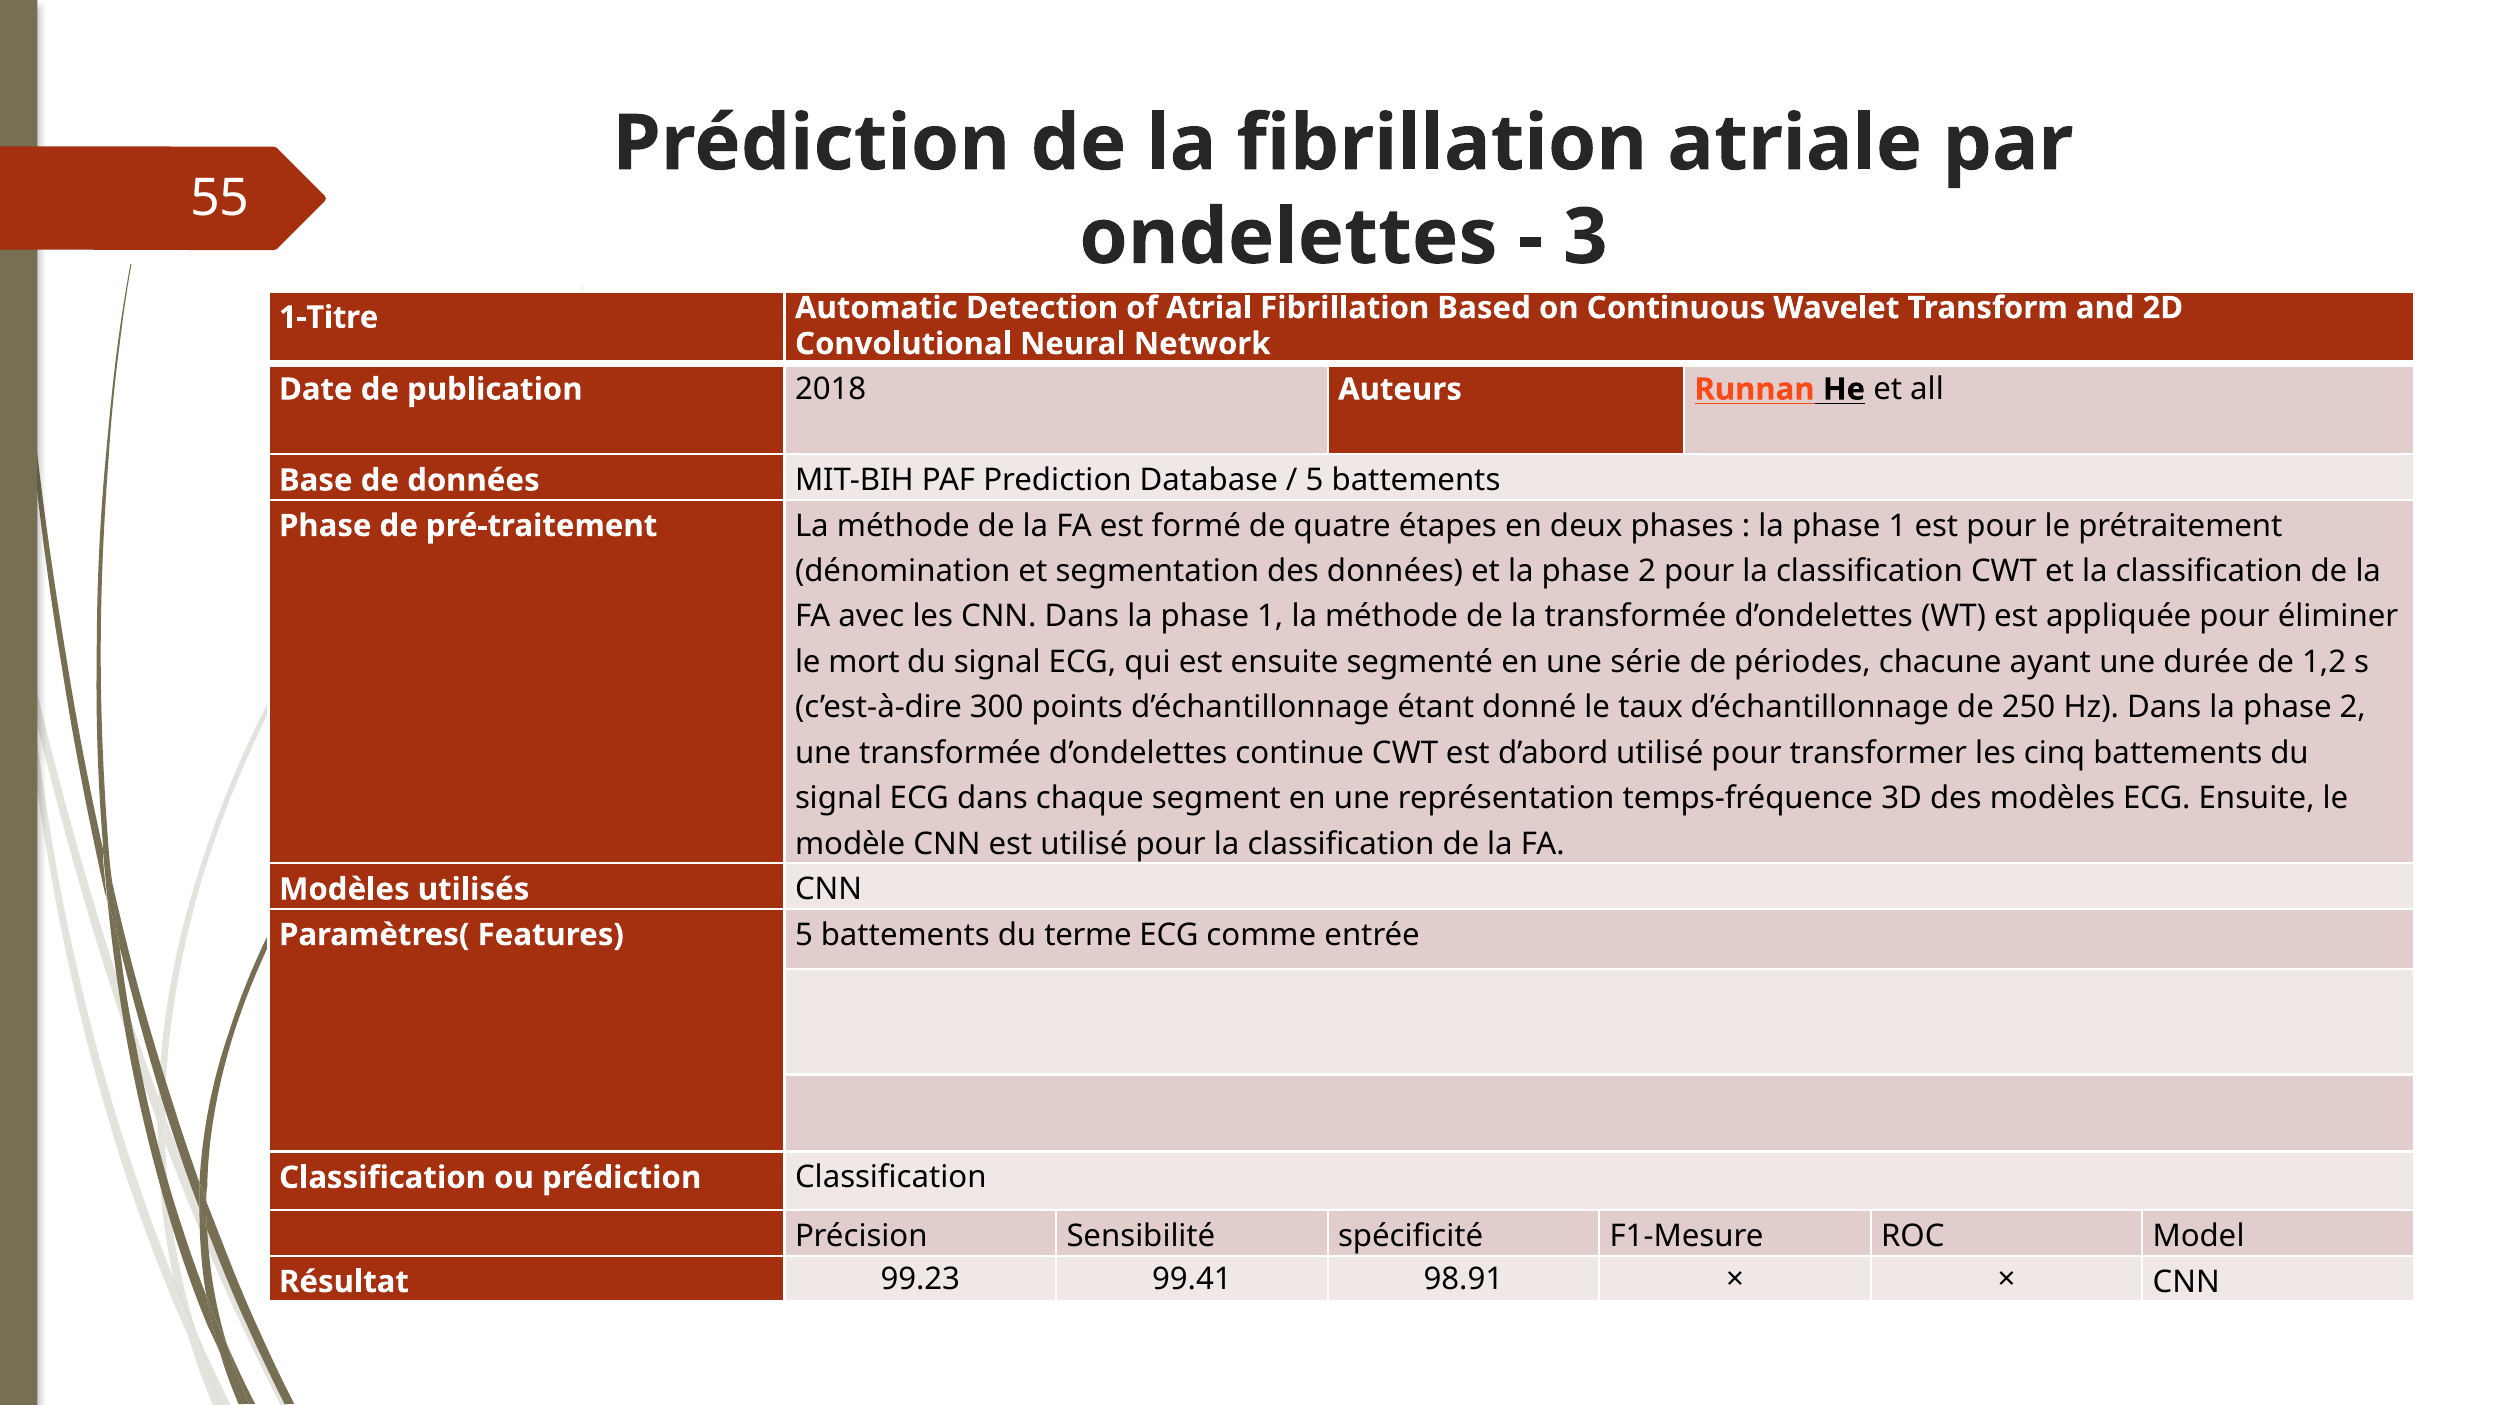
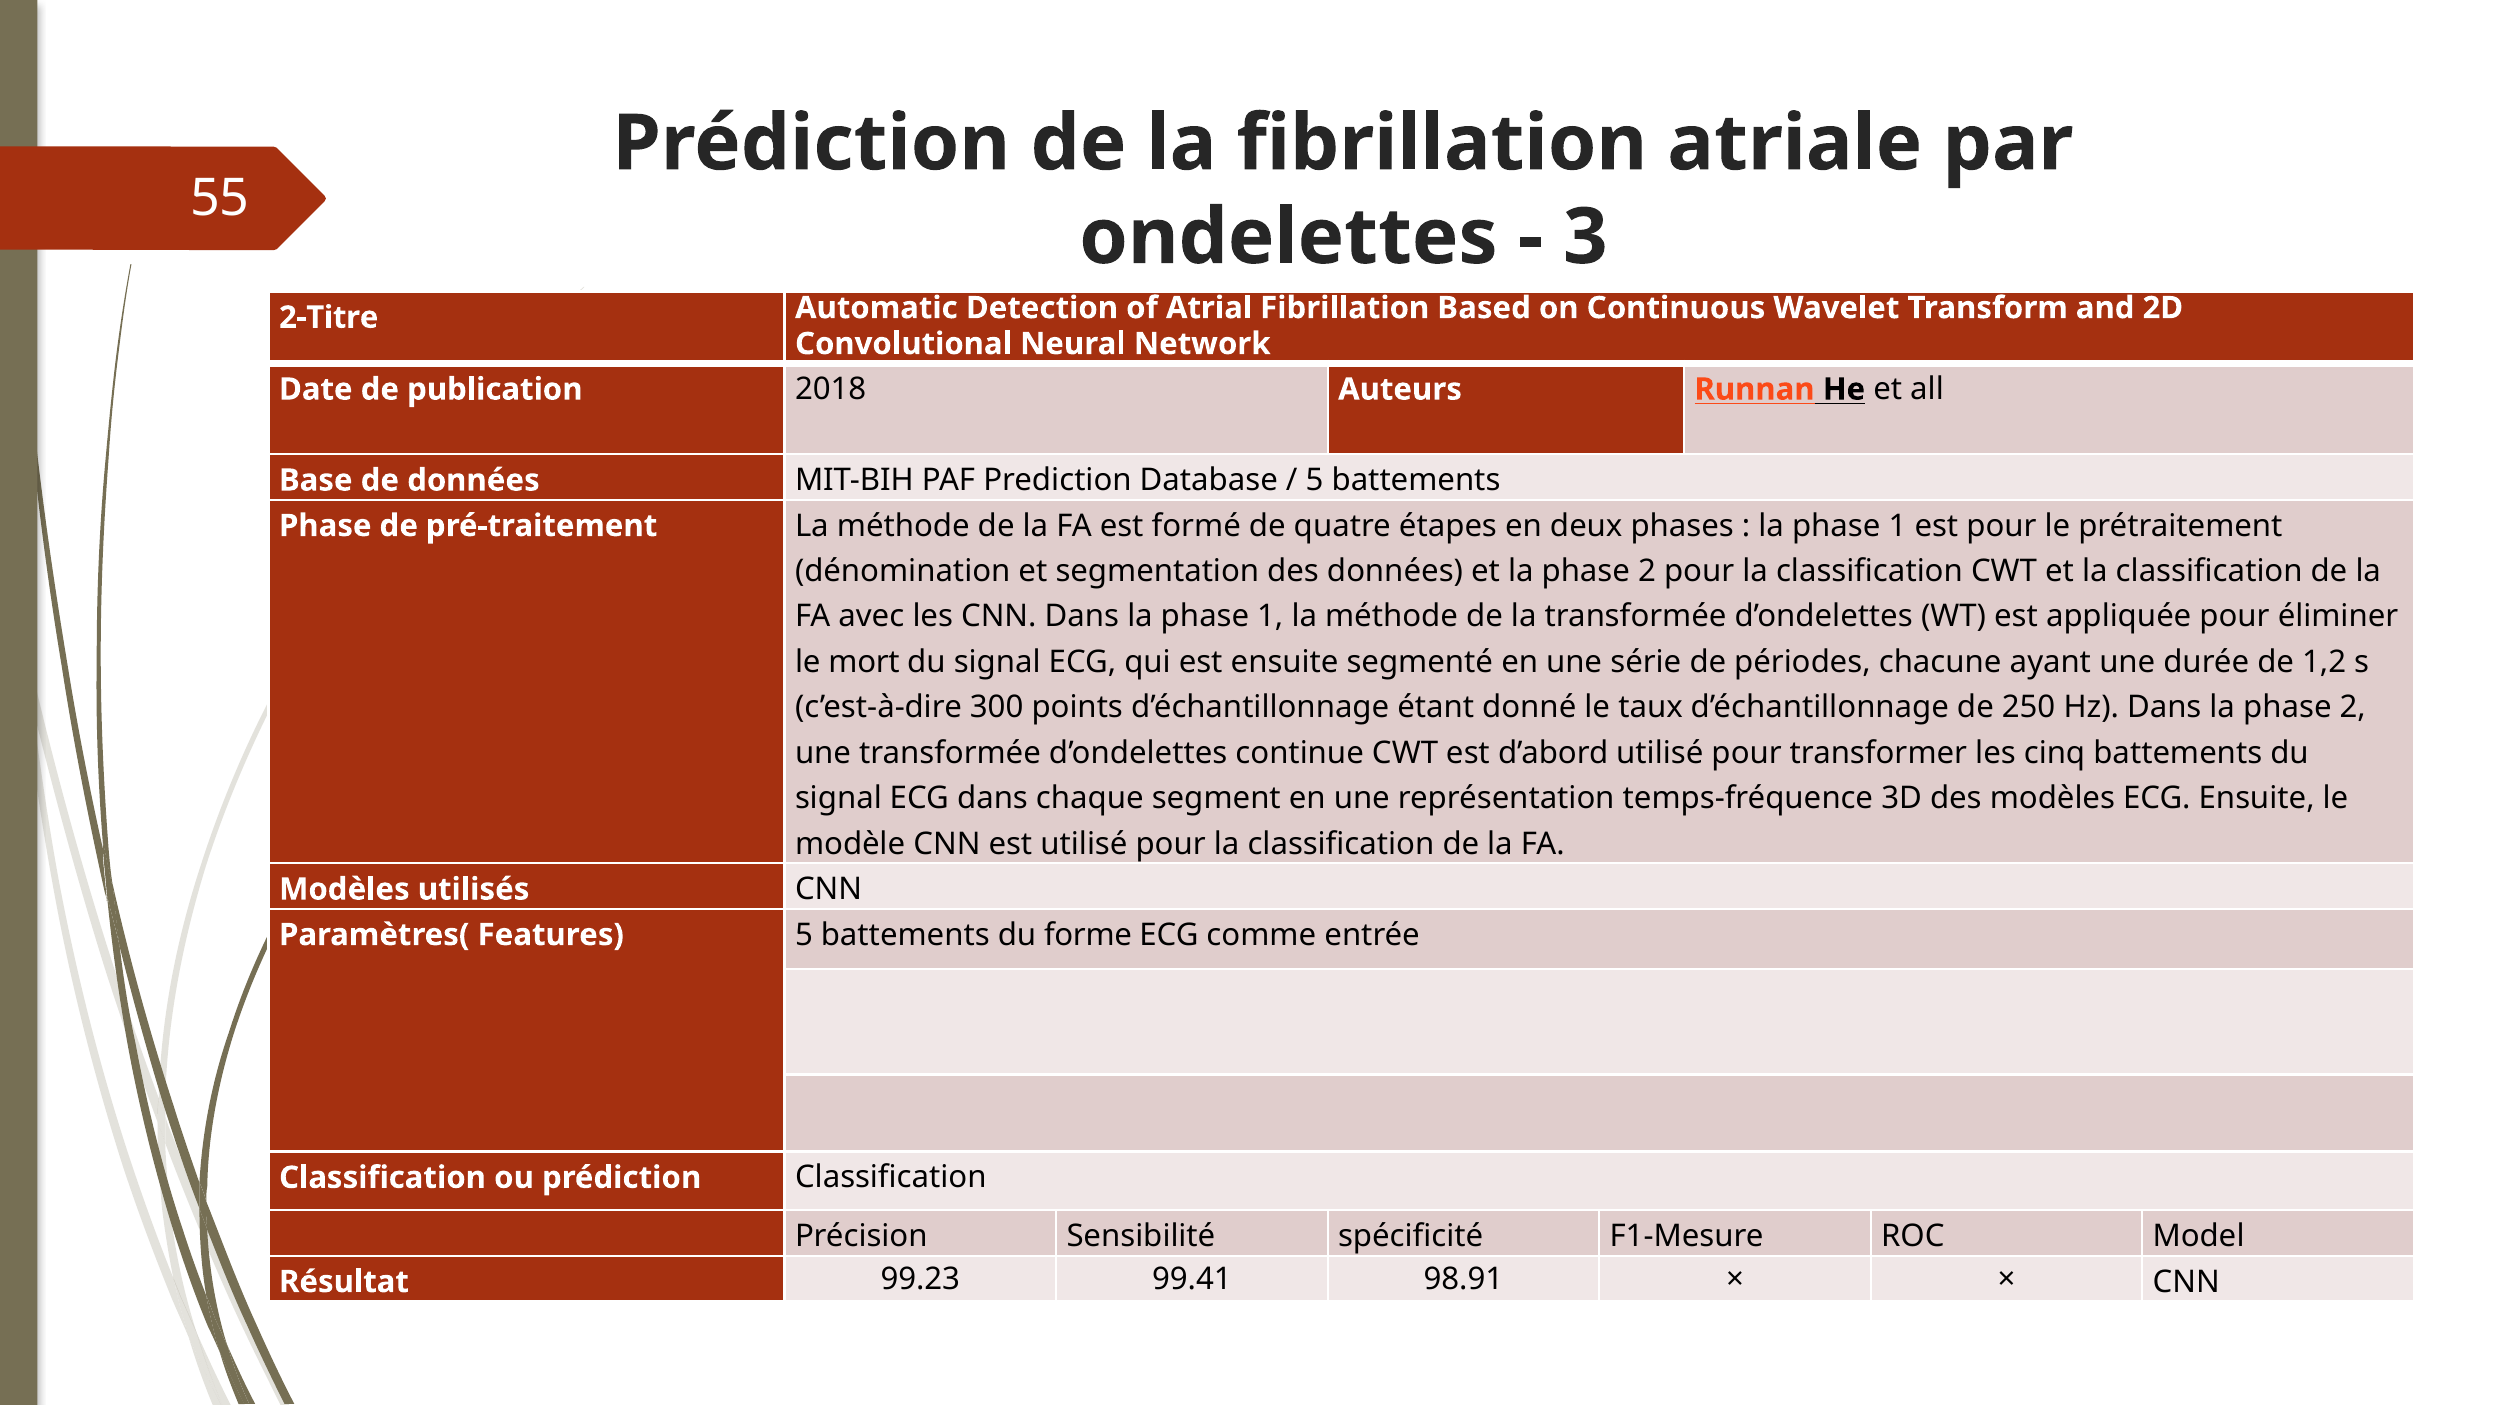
1-Titre: 1-Titre -> 2-Titre
terme: terme -> forme
